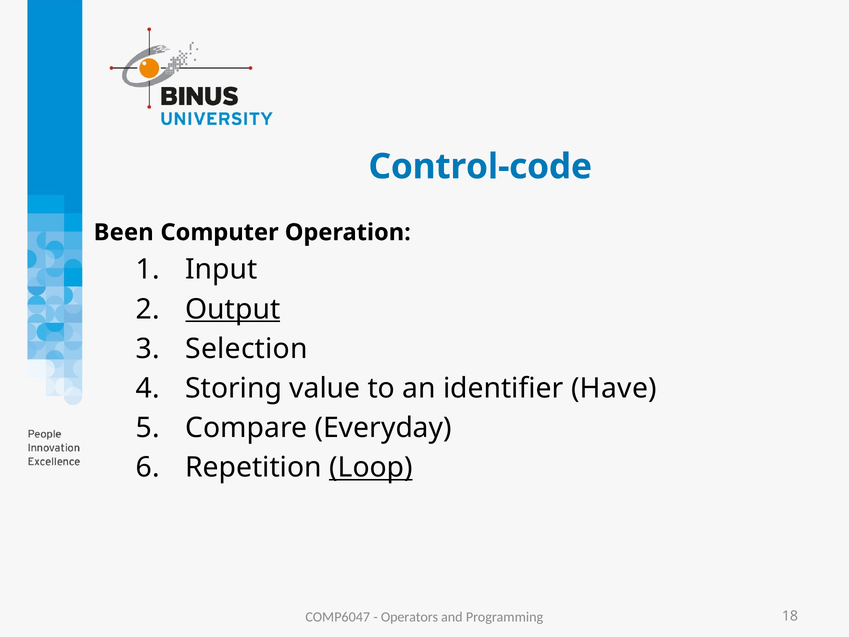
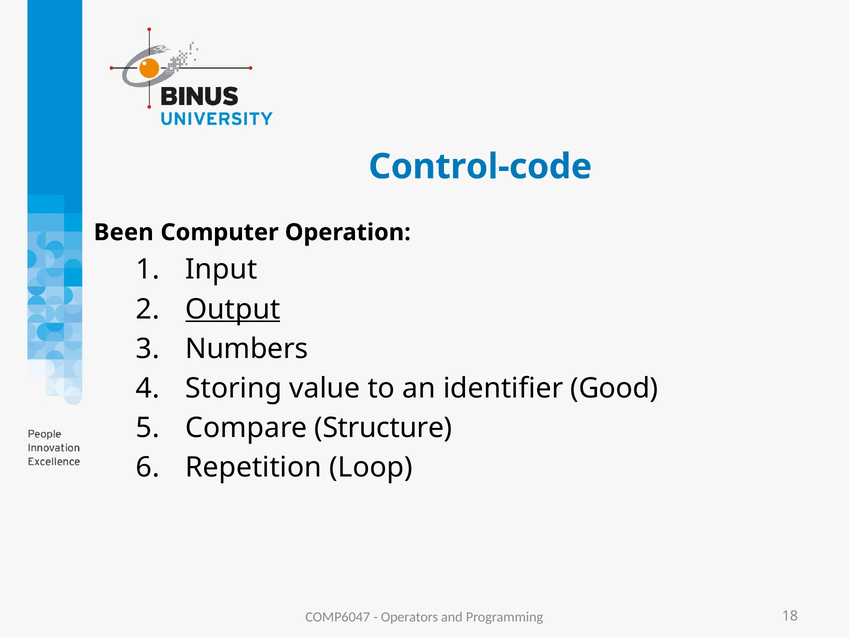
Selection: Selection -> Numbers
Have: Have -> Good
Everyday: Everyday -> Structure
Loop underline: present -> none
